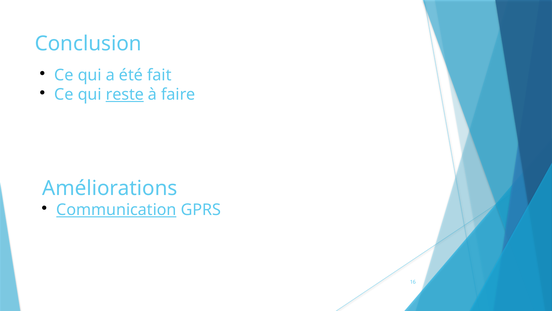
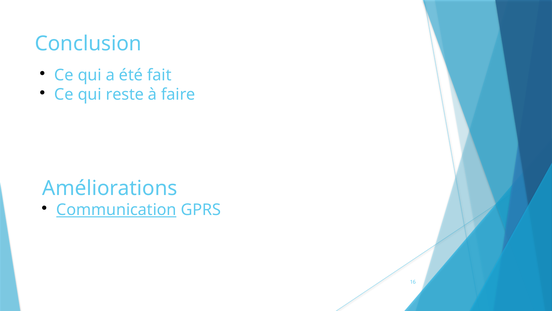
reste underline: present -> none
